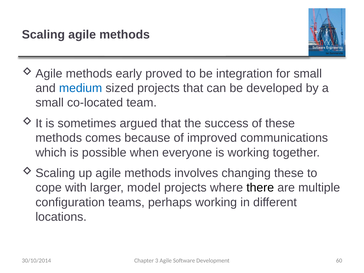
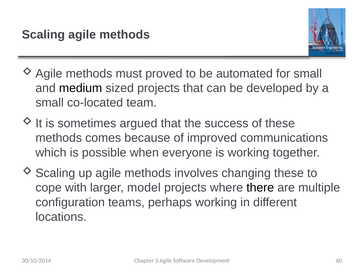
early: early -> must
integration: integration -> automated
medium colour: blue -> black
